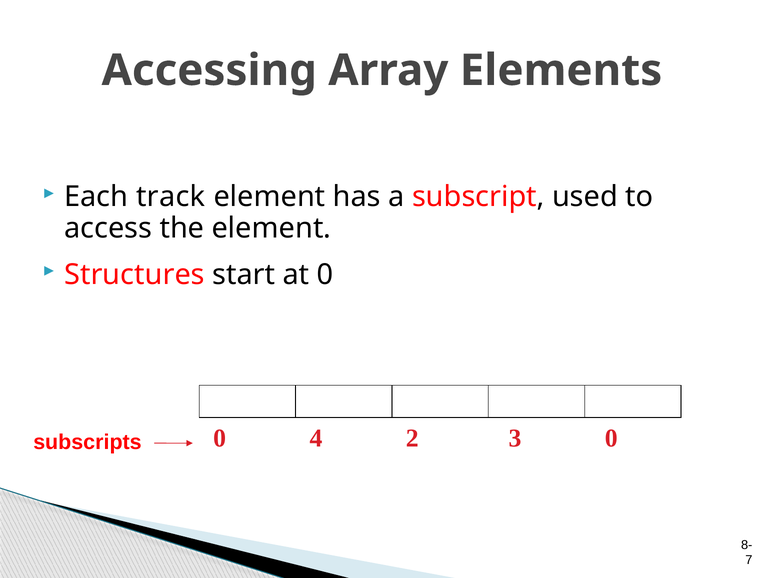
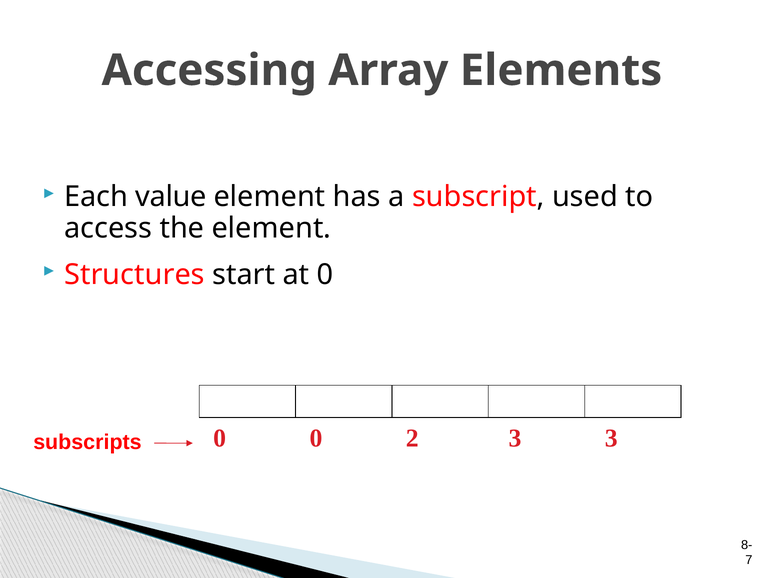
track: track -> value
0 4: 4 -> 0
3 0: 0 -> 3
